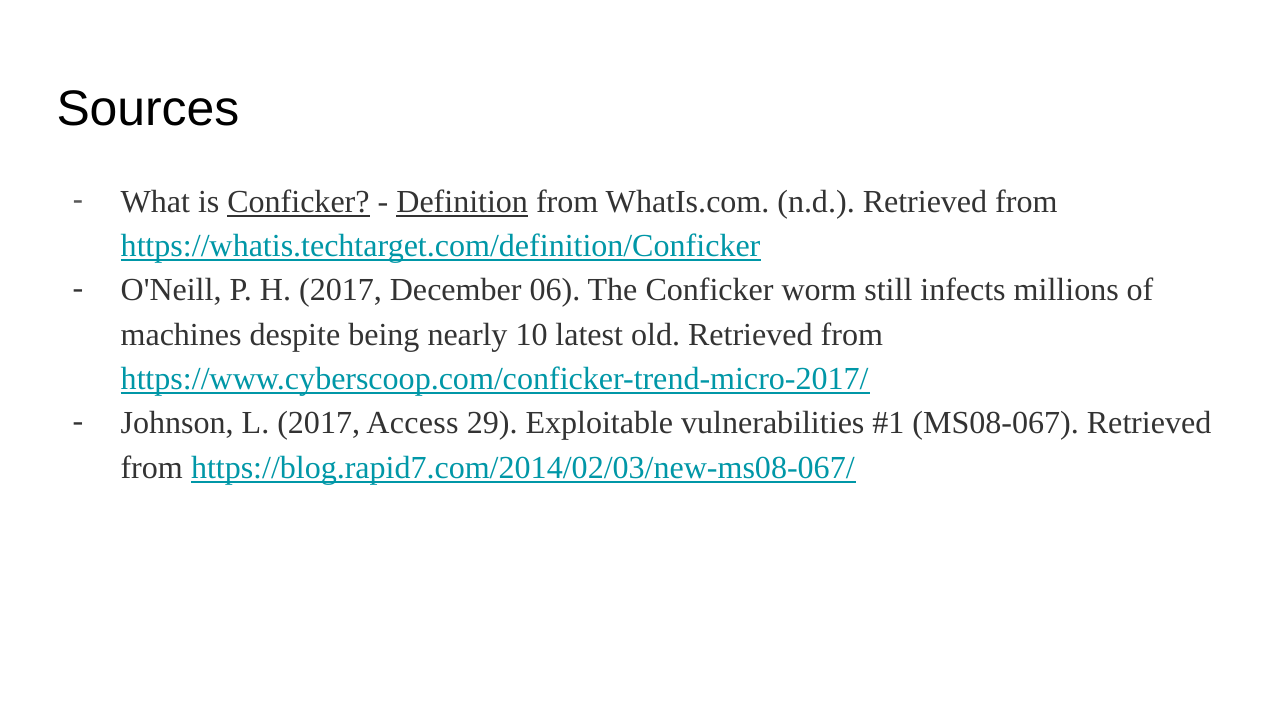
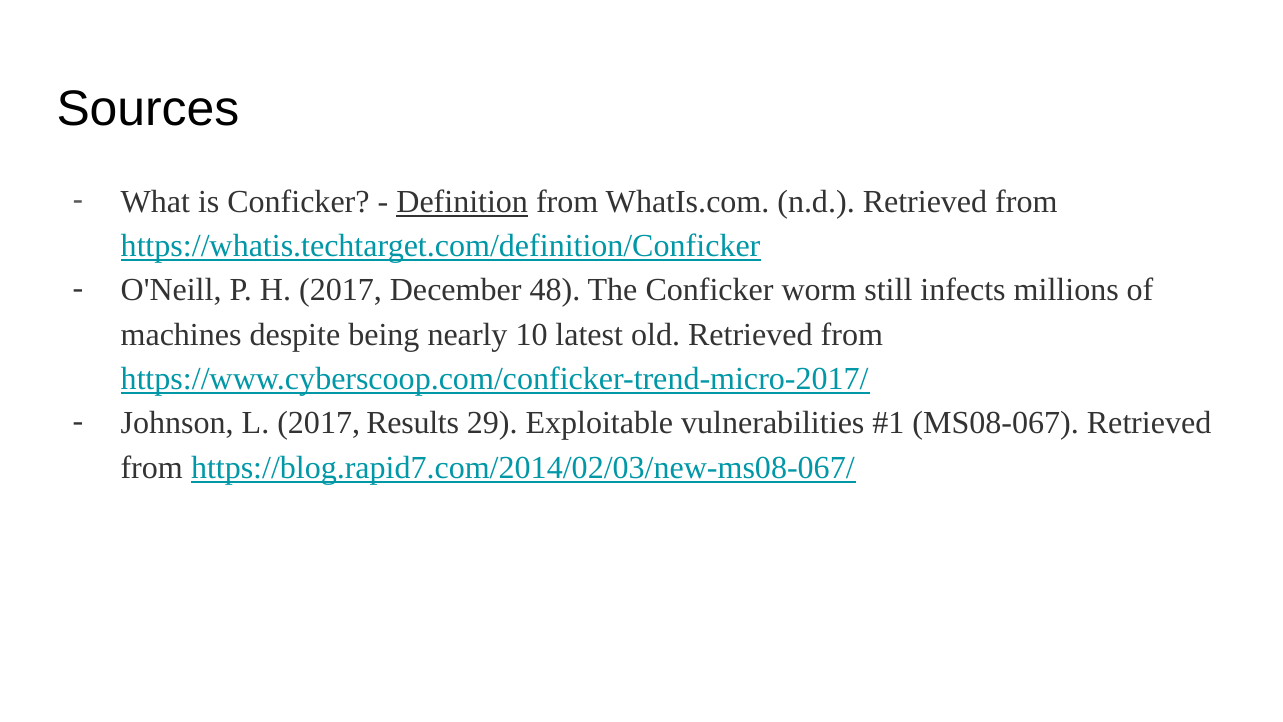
Conficker at (298, 202) underline: present -> none
06: 06 -> 48
Access: Access -> Results
